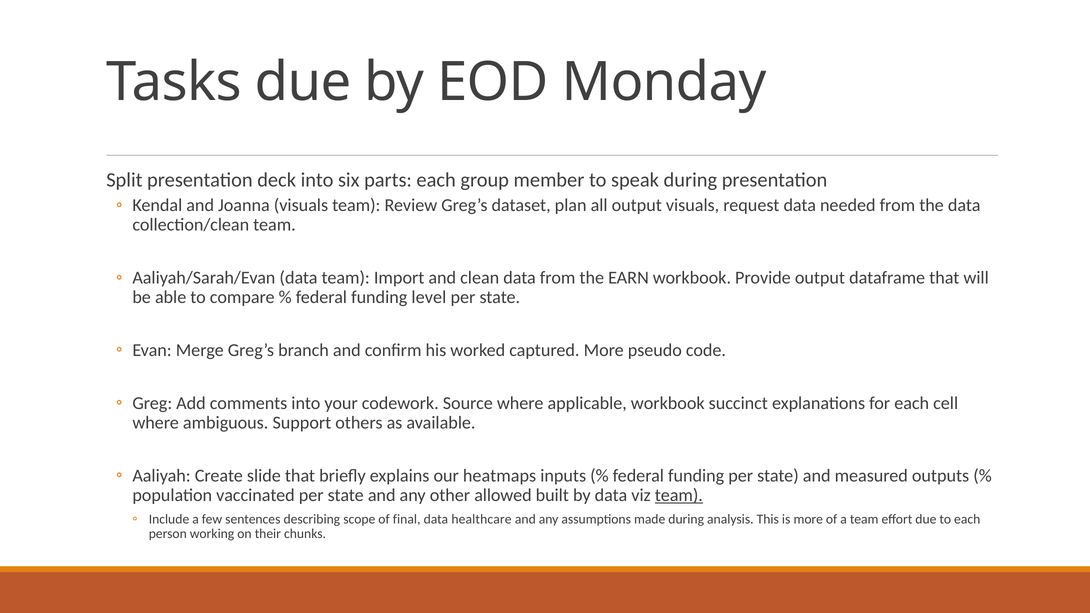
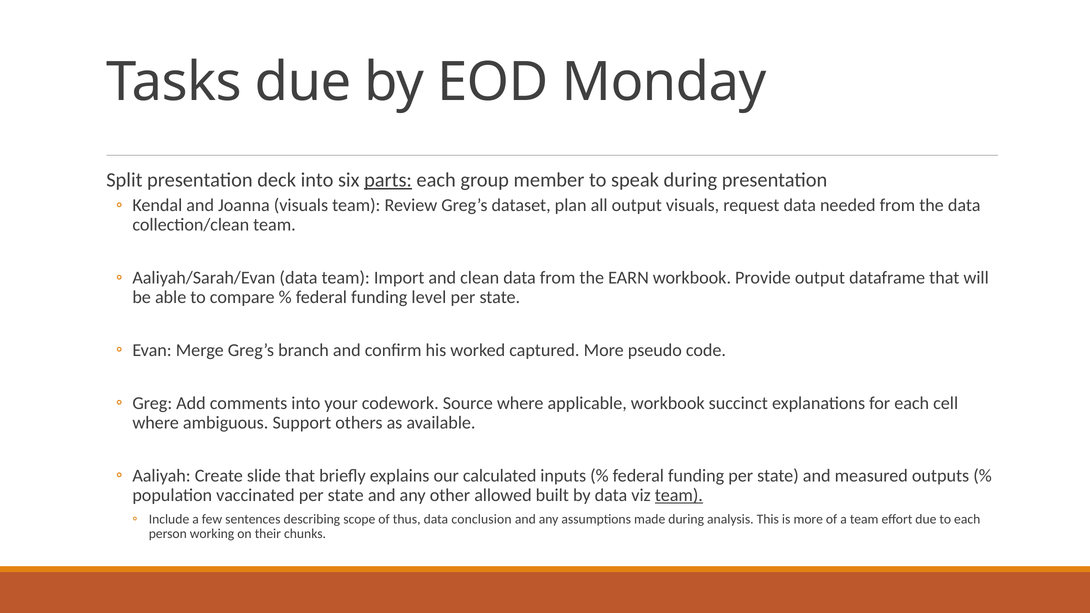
parts underline: none -> present
heatmaps: heatmaps -> calculated
final: final -> thus
healthcare: healthcare -> conclusion
